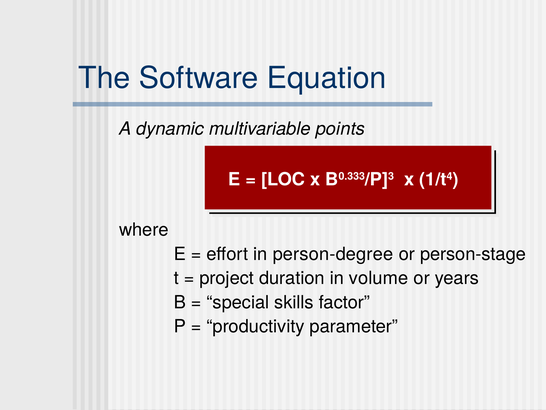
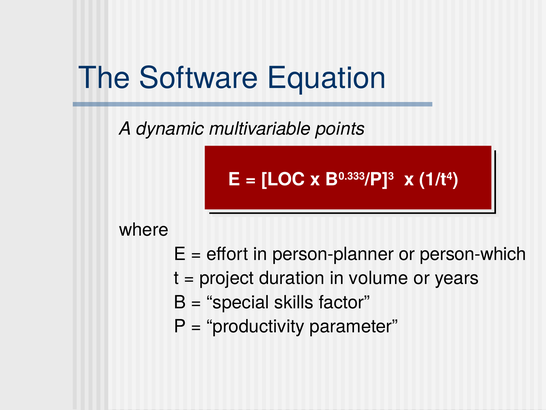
person-degree: person-degree -> person-planner
person-stage: person-stage -> person-which
